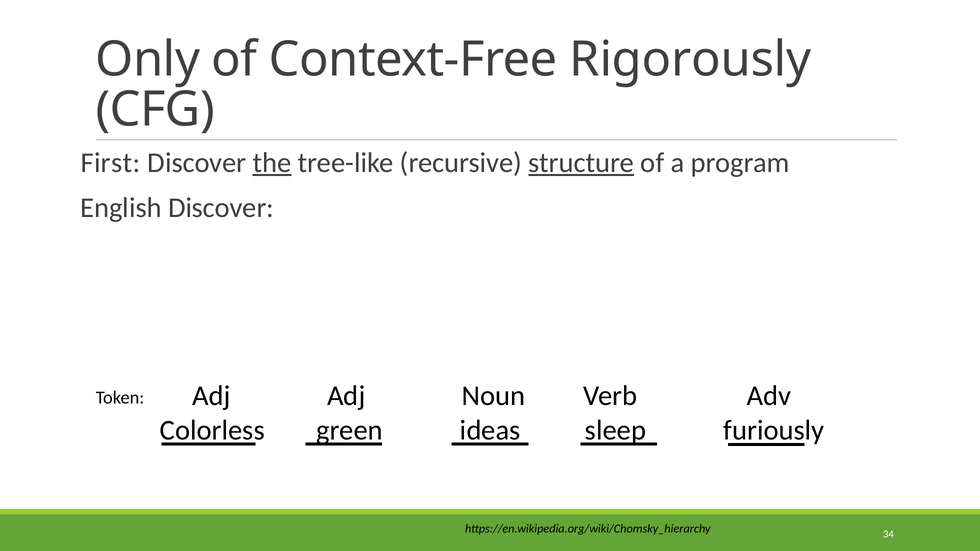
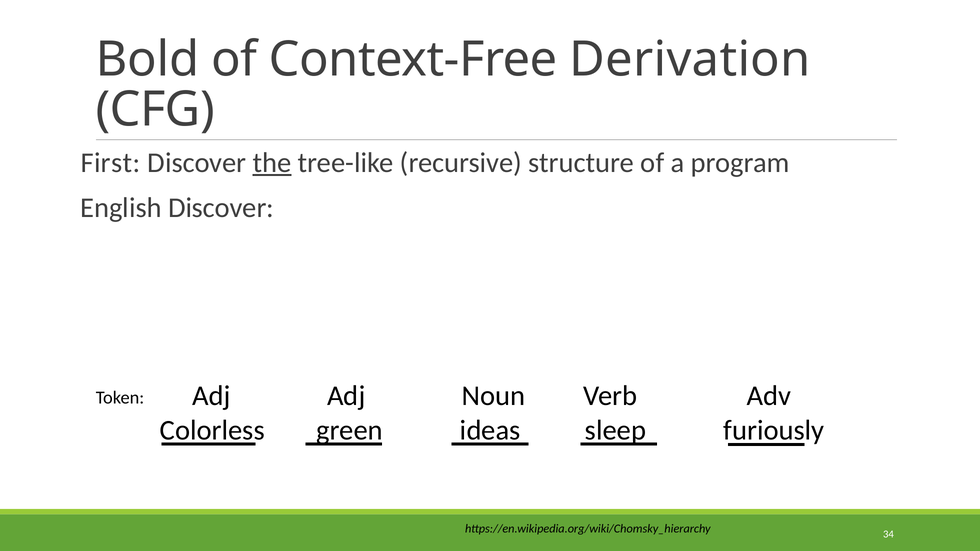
Only: Only -> Bold
Rigorously: Rigorously -> Derivation
structure underline: present -> none
